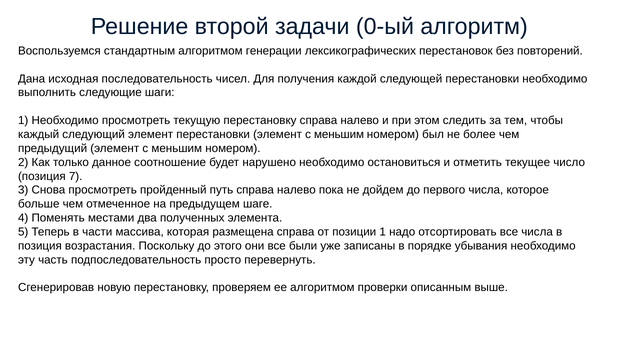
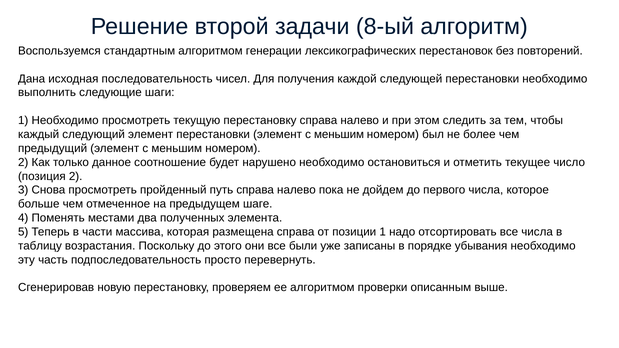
0-ый: 0-ый -> 8-ый
позиция 7: 7 -> 2
позиция at (40, 246): позиция -> таблицу
